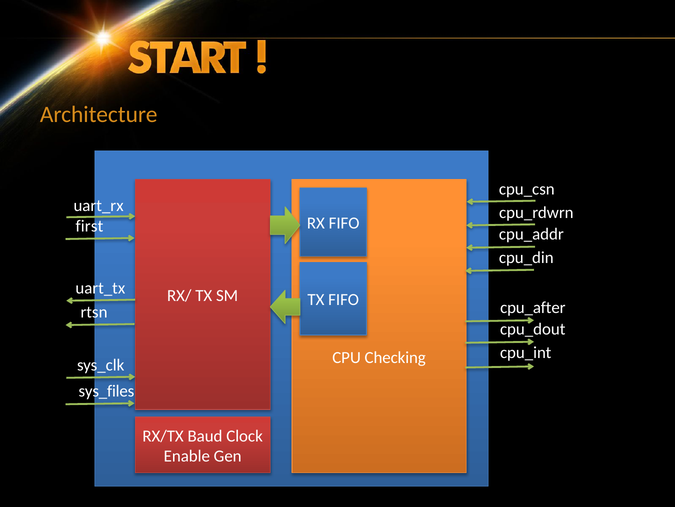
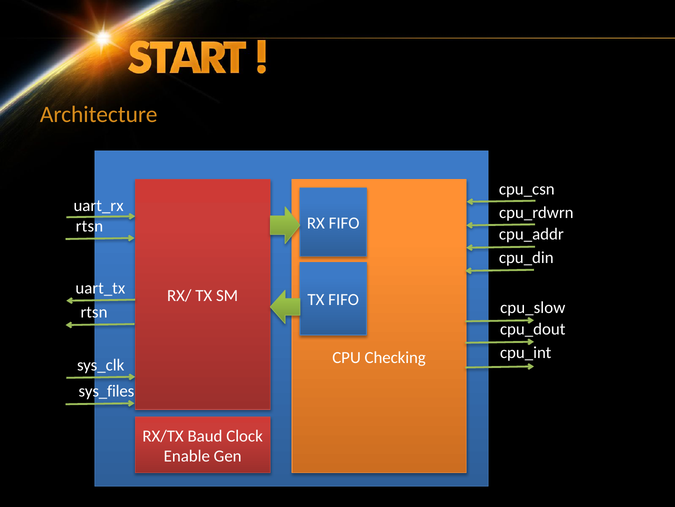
first at (89, 226): first -> rtsn
cpu_after: cpu_after -> cpu_slow
